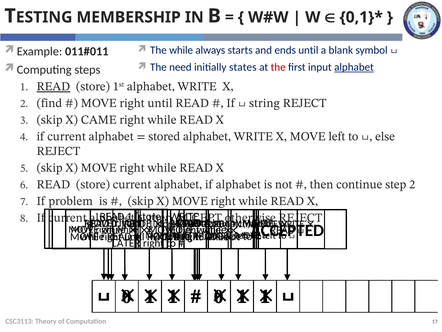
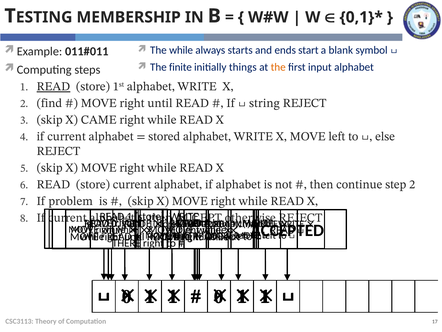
ends until: until -> start
need: need -> finite
states: states -> things
the at (278, 67) colour: red -> orange
alphabet at (354, 67) underline: present -> none
LATER: LATER -> THERE
